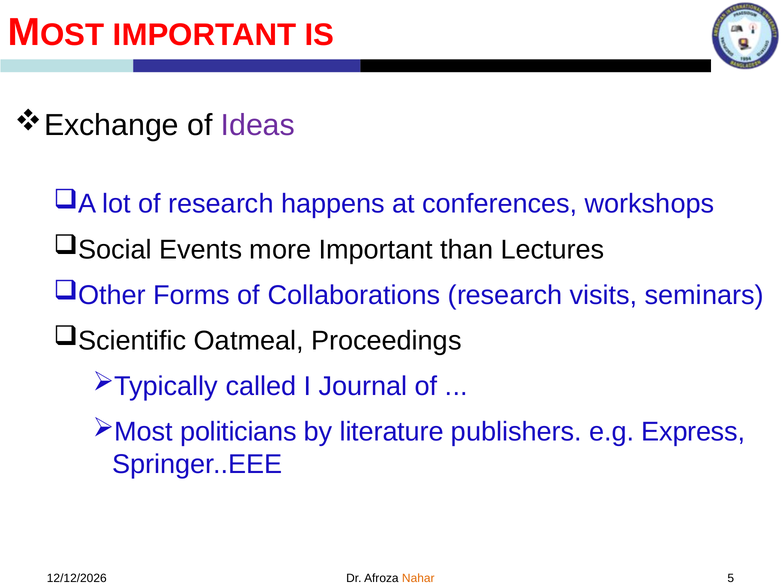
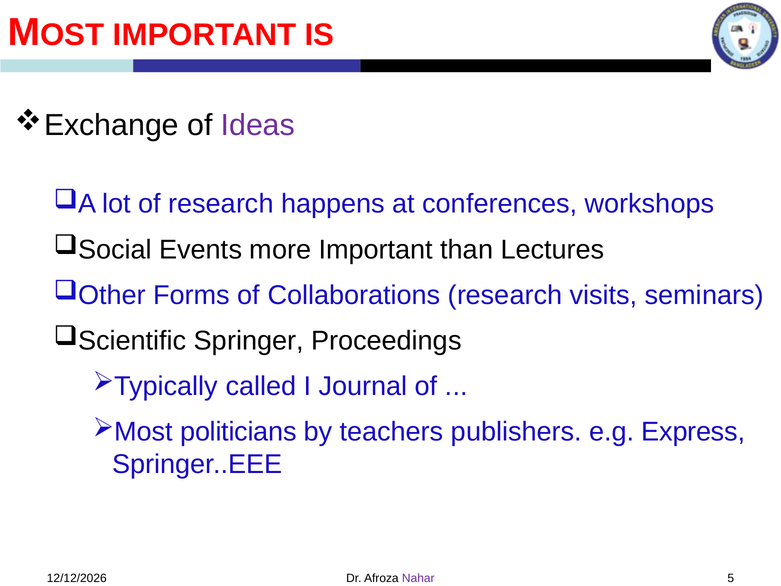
Oatmeal: Oatmeal -> Springer
literature: literature -> teachers
Nahar colour: orange -> purple
